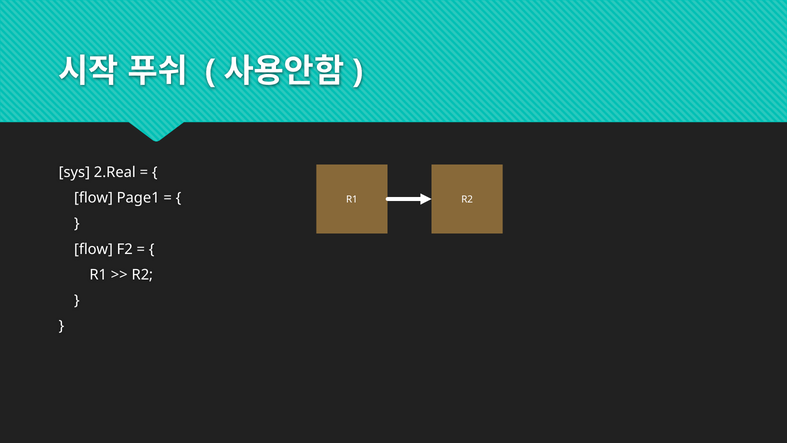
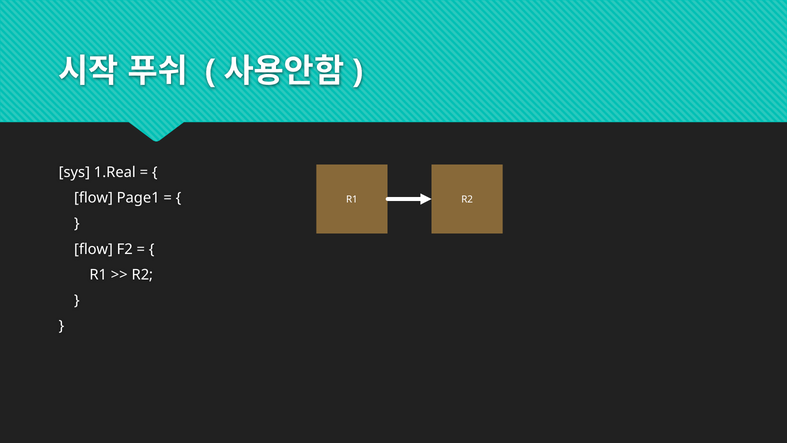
2.Real: 2.Real -> 1.Real
